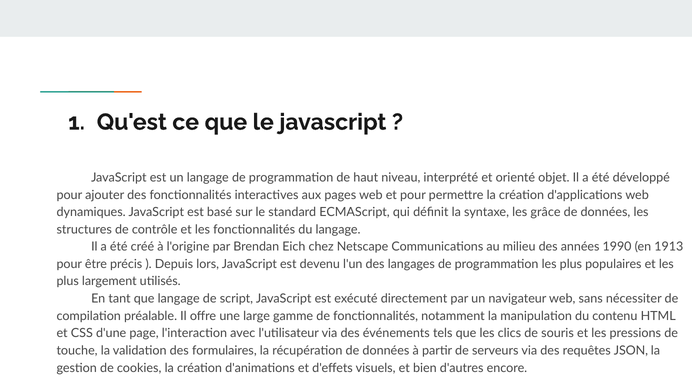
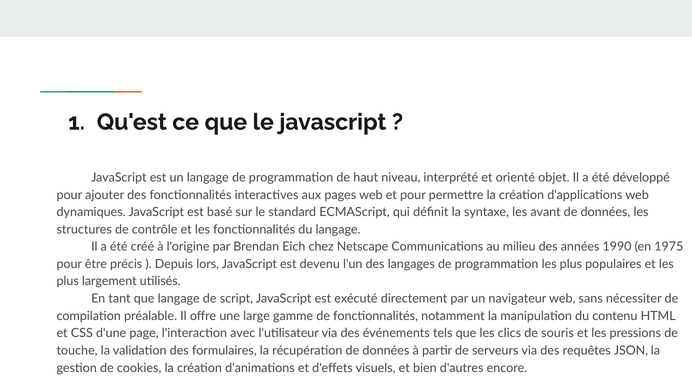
grâce: grâce -> avant
1913: 1913 -> 1975
